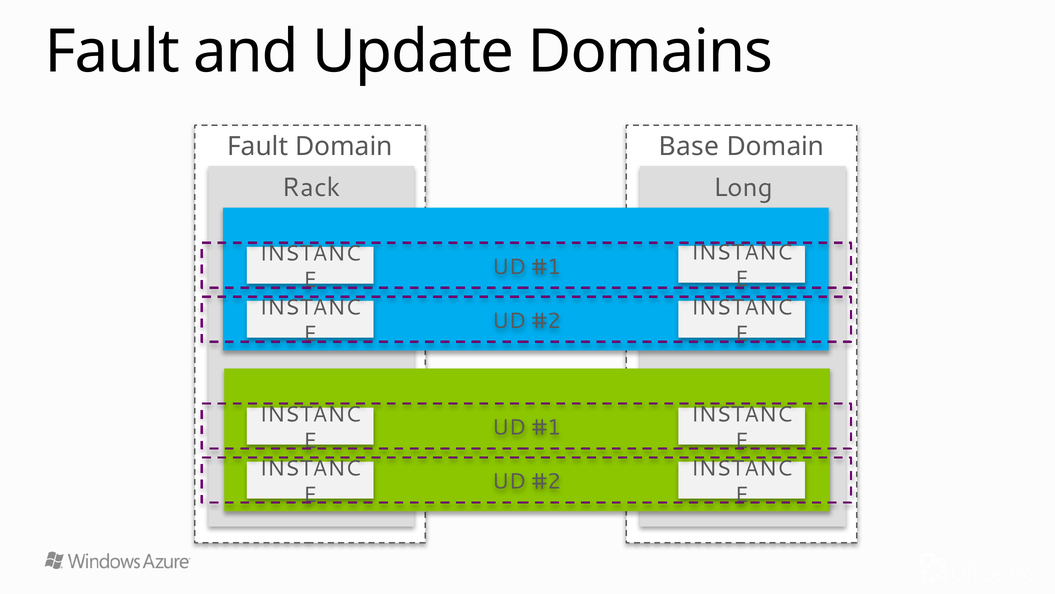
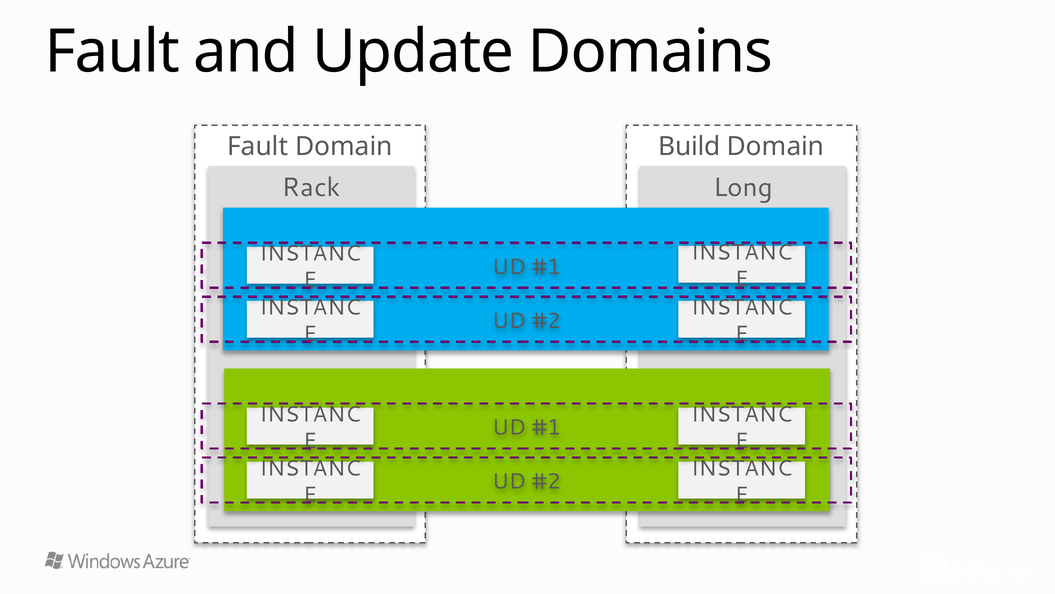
Base: Base -> Build
